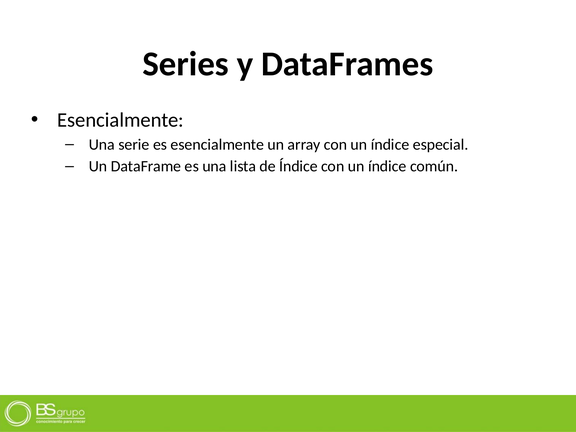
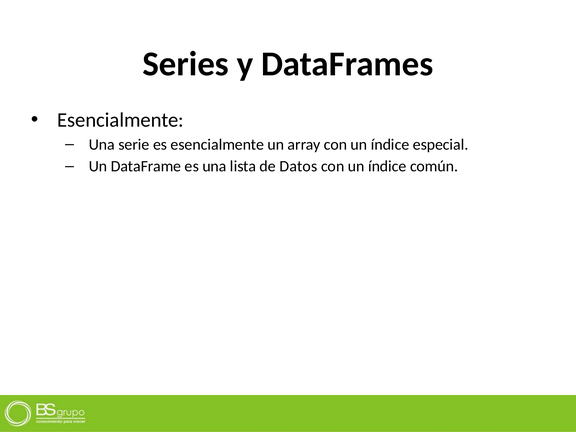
de Índice: Índice -> Datos
